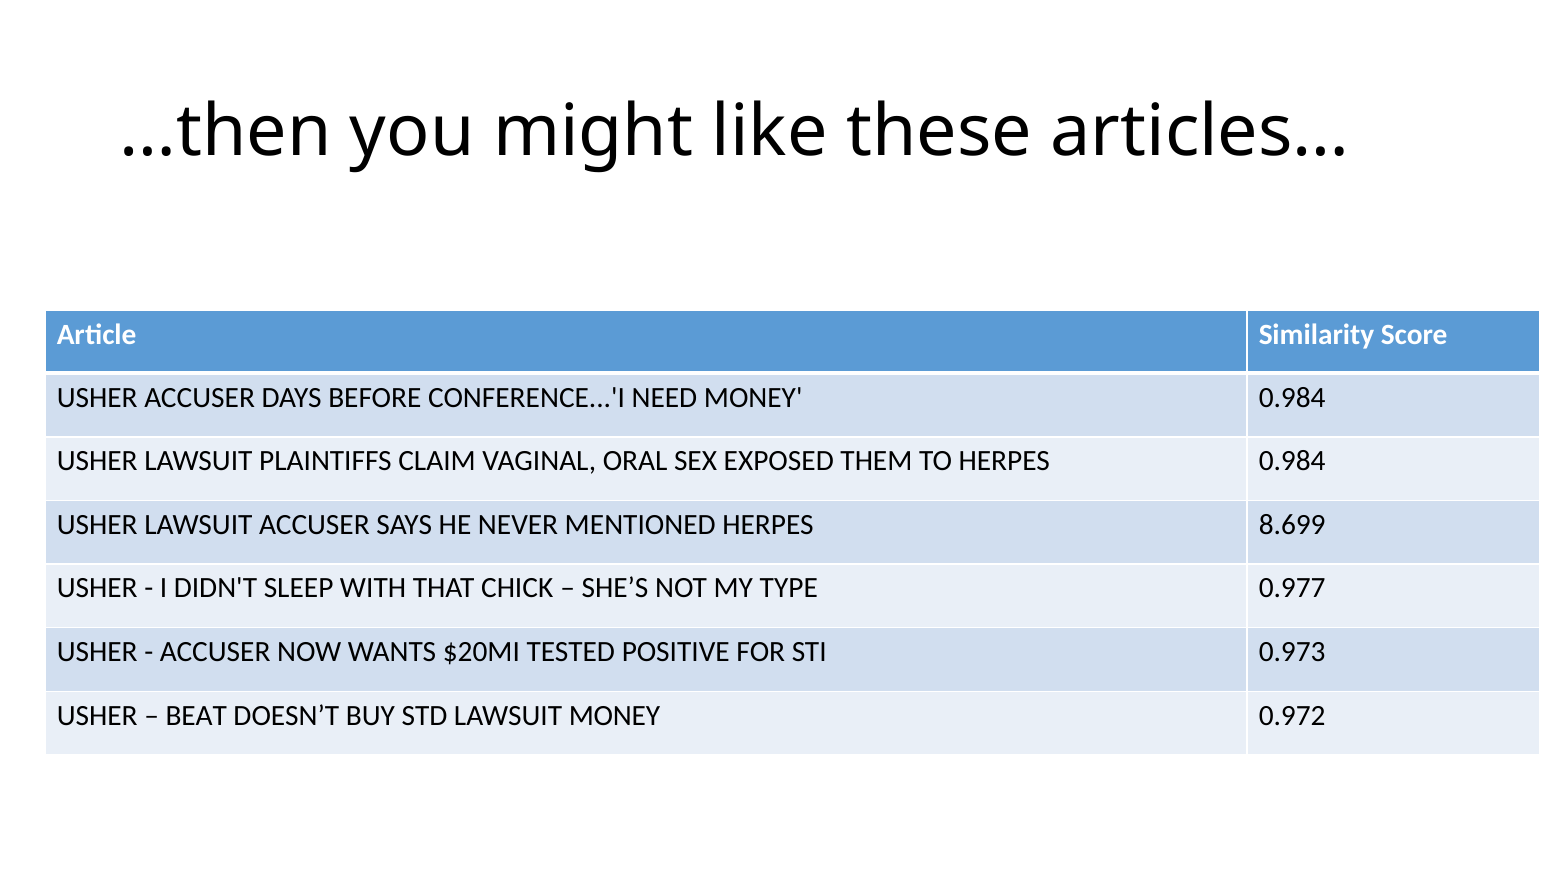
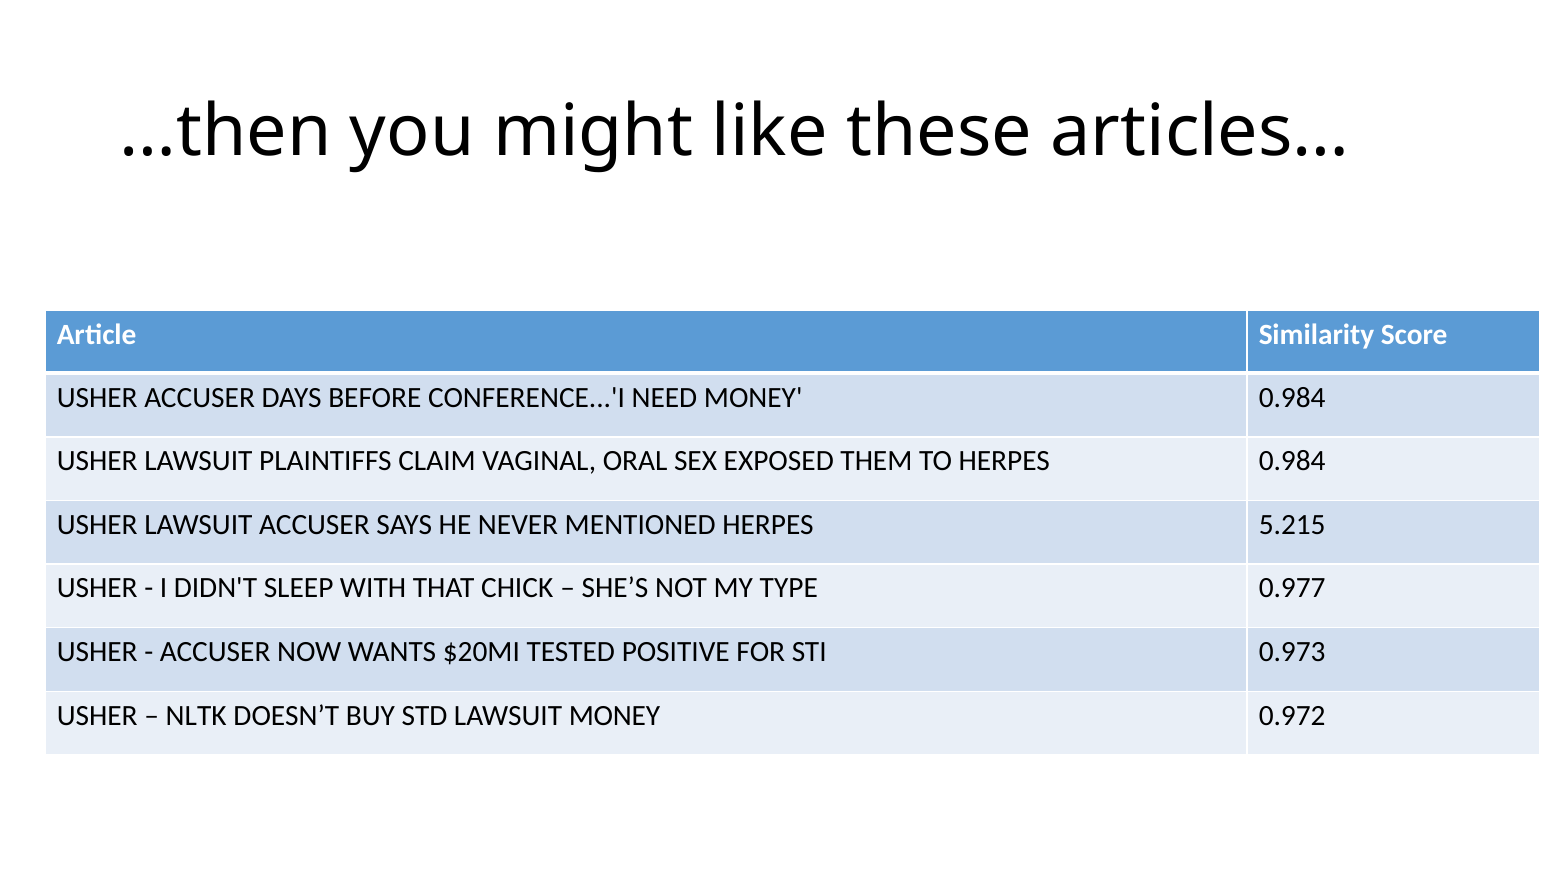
8.699: 8.699 -> 5.215
BEAT: BEAT -> NLTK
